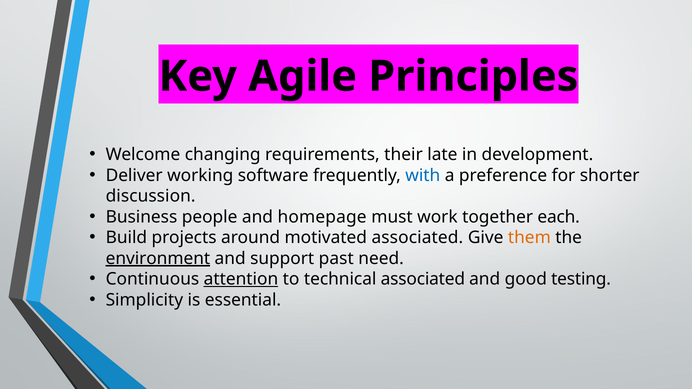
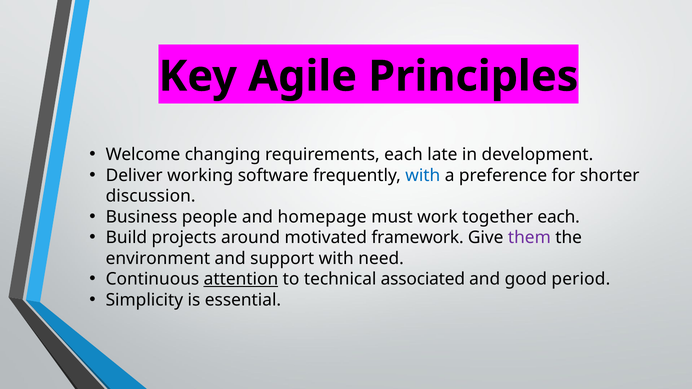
requirements their: their -> each
motivated associated: associated -> framework
them colour: orange -> purple
environment underline: present -> none
support past: past -> with
testing: testing -> period
